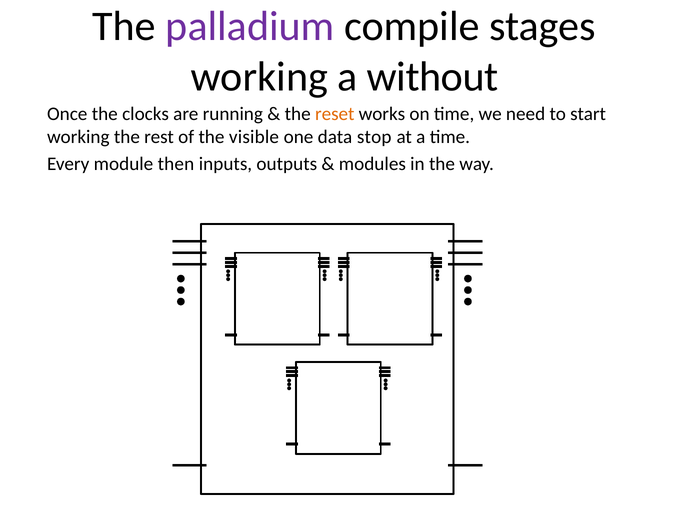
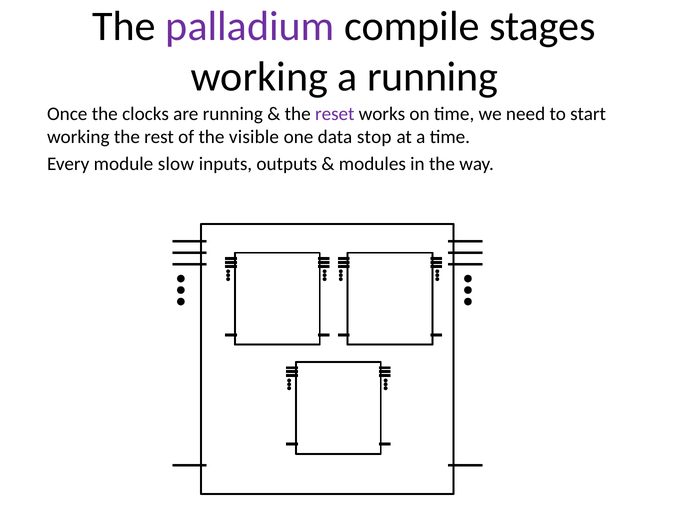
a without: without -> running
reset colour: orange -> purple
then: then -> slow
